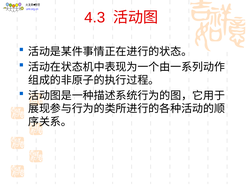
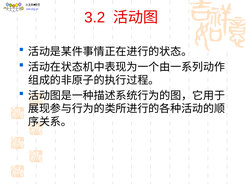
4.3: 4.3 -> 3.2
